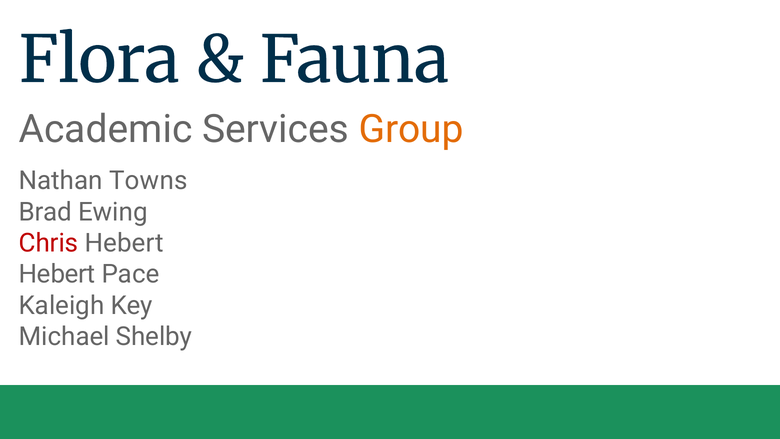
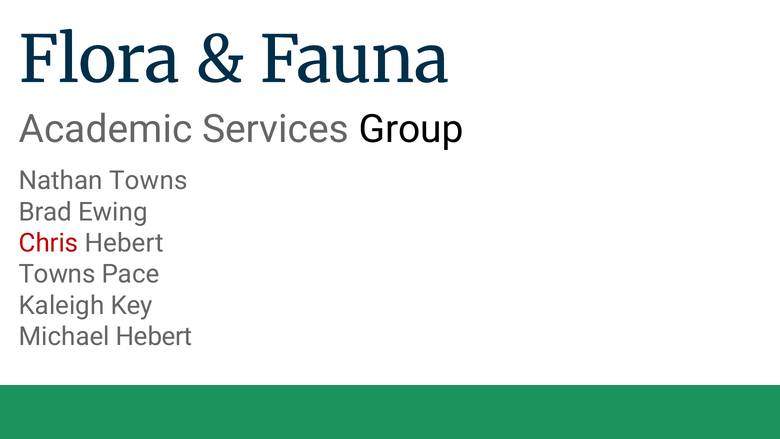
Group colour: orange -> black
Hebert at (57, 274): Hebert -> Towns
Michael Shelby: Shelby -> Hebert
